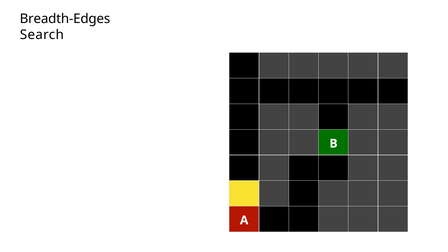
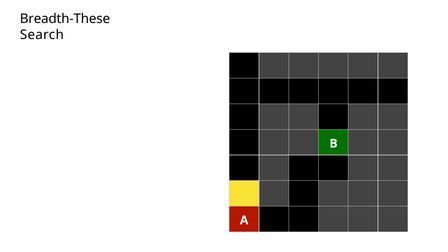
Breadth-Edges: Breadth-Edges -> Breadth-These
